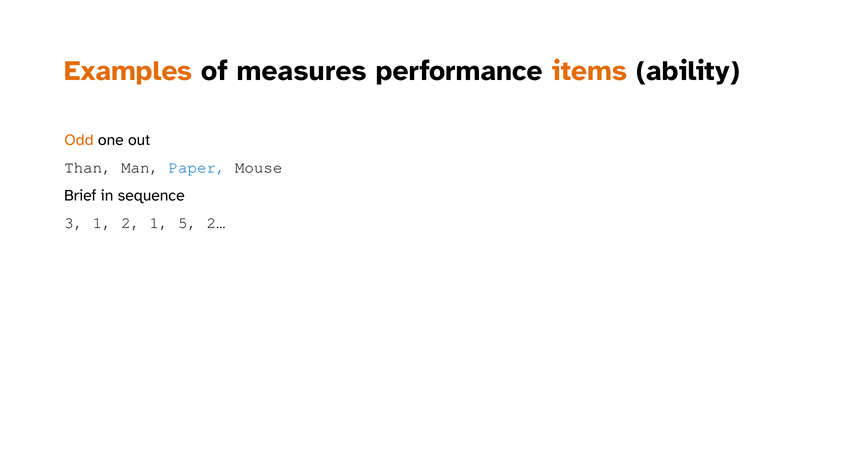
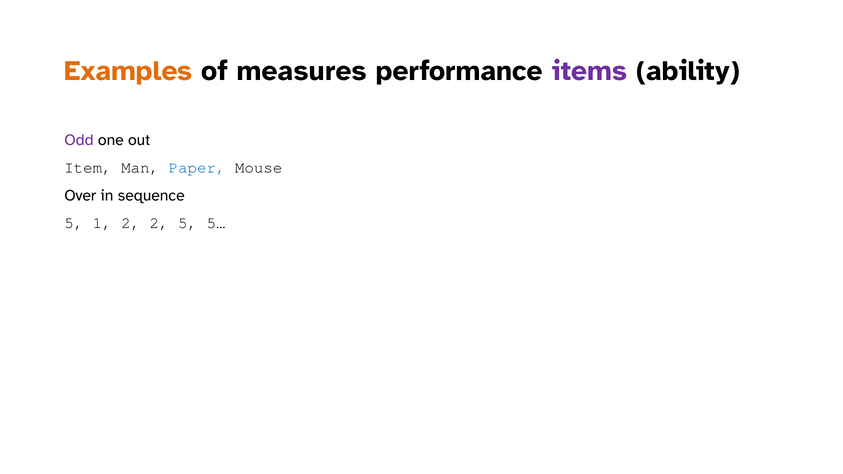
items colour: orange -> purple
Odd colour: orange -> purple
Than: Than -> Item
Brief: Brief -> Over
3 at (74, 223): 3 -> 5
2 1: 1 -> 2
2…: 2… -> 5…
